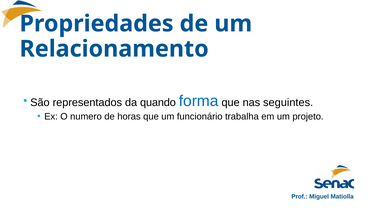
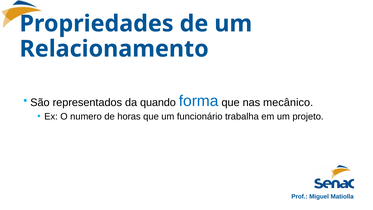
seguintes: seguintes -> mecânico
